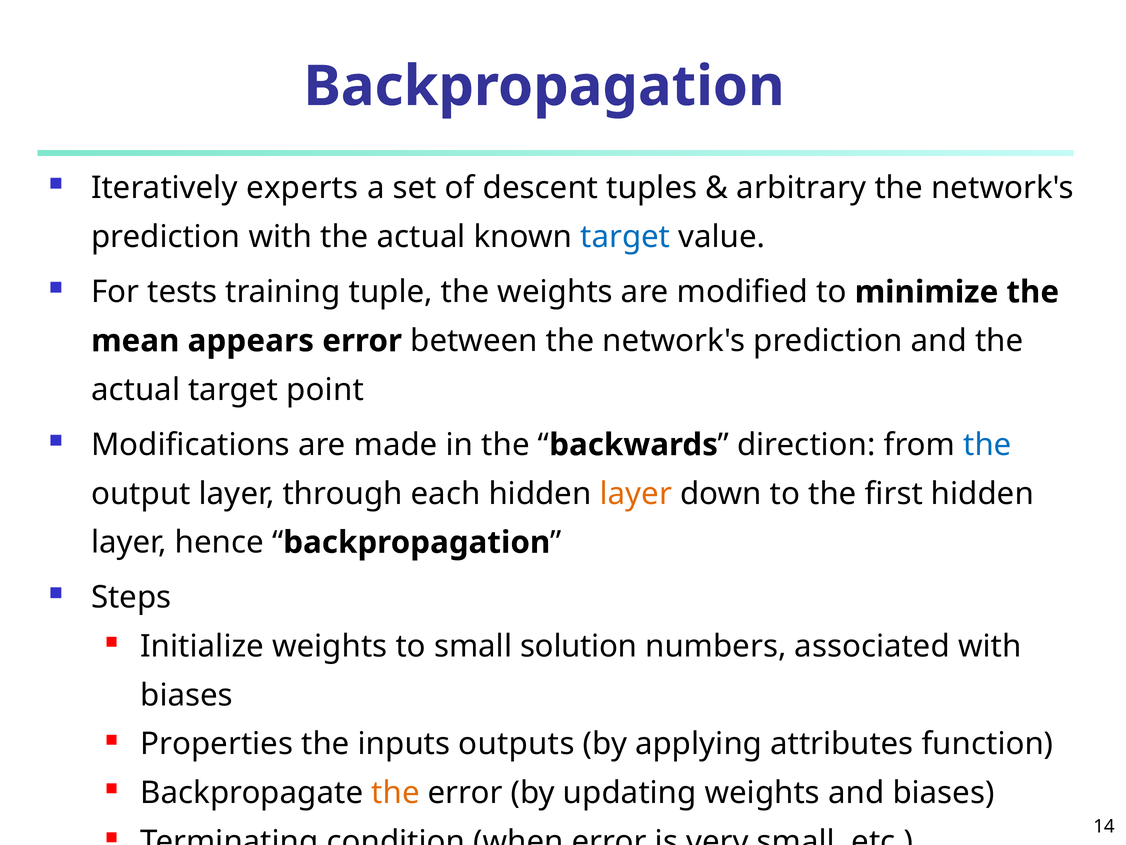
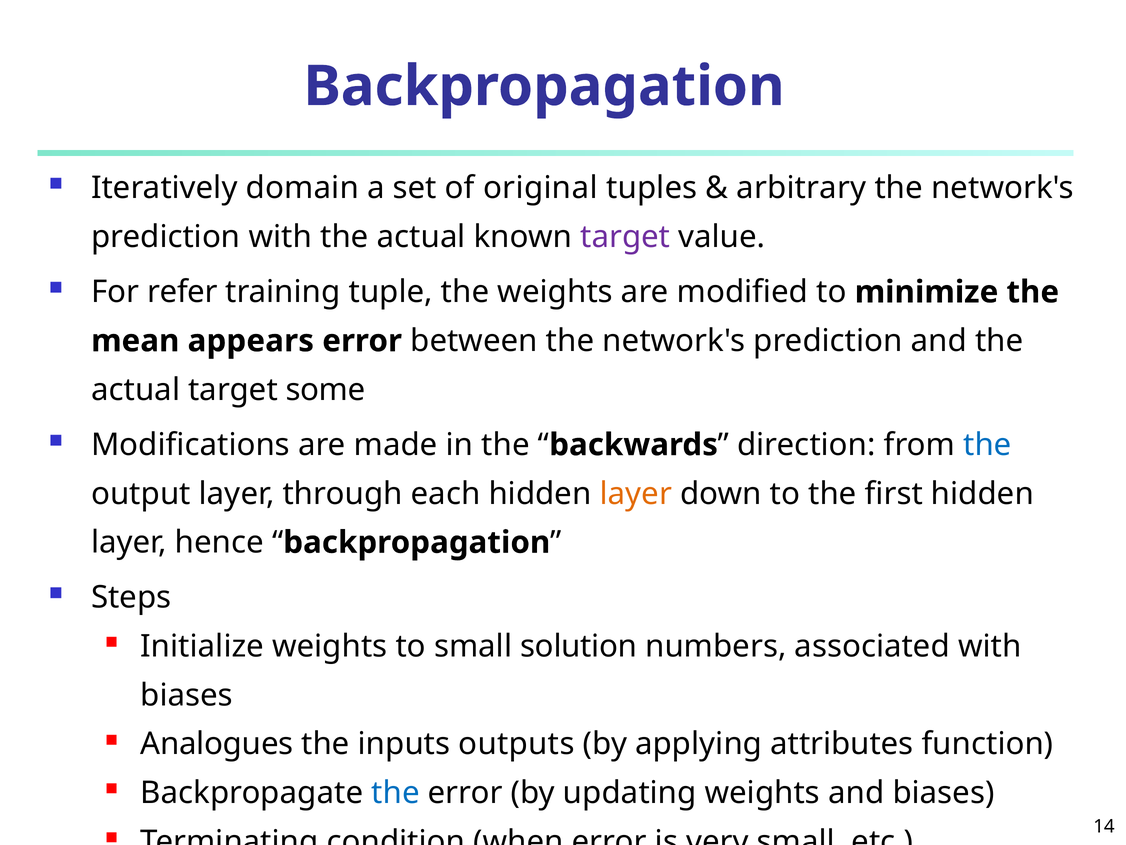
experts: experts -> domain
descent: descent -> original
target at (625, 237) colour: blue -> purple
tests: tests -> refer
point: point -> some
Properties: Properties -> Analogues
the at (396, 793) colour: orange -> blue
